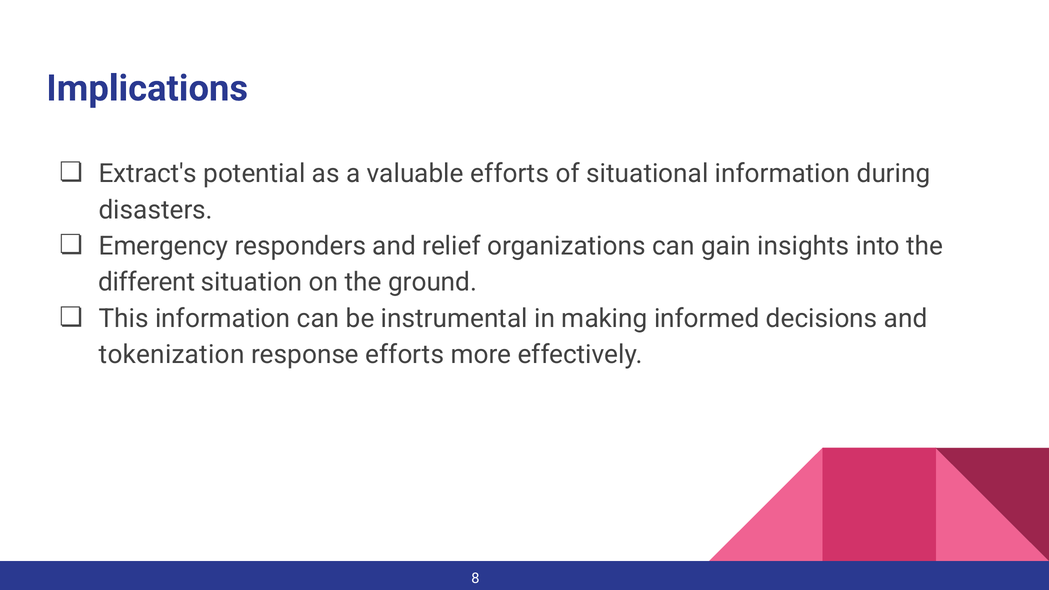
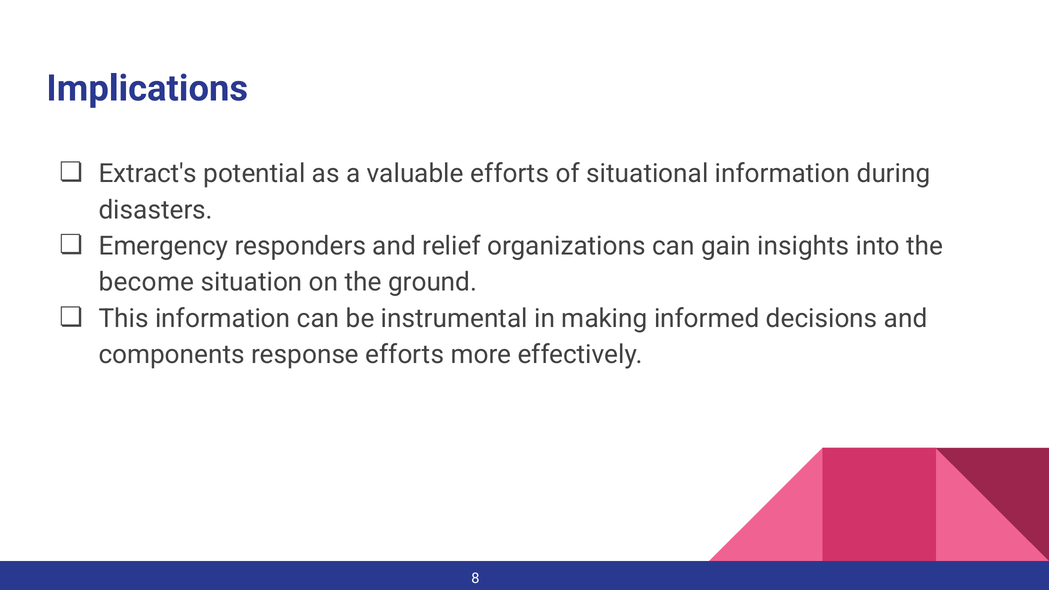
different: different -> become
tokenization: tokenization -> components
